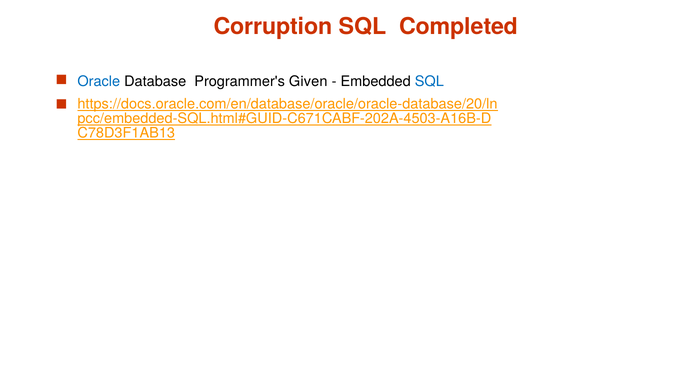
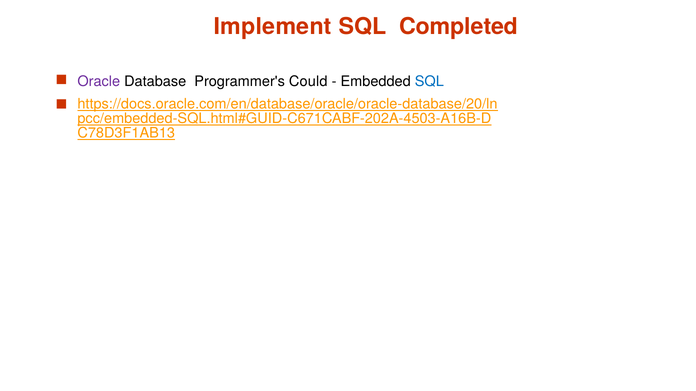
Corruption: Corruption -> Implement
Oracle colour: blue -> purple
Given: Given -> Could
